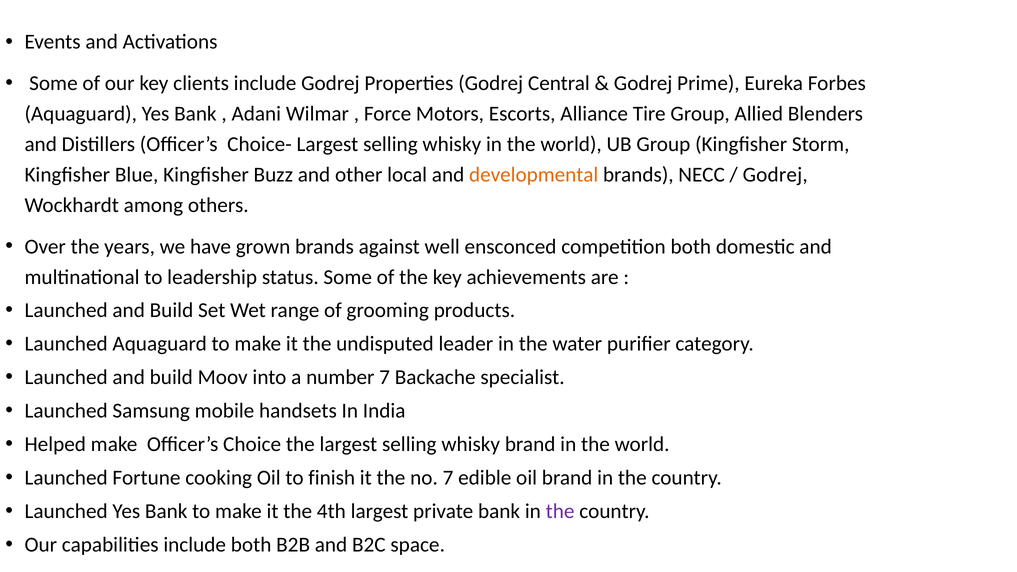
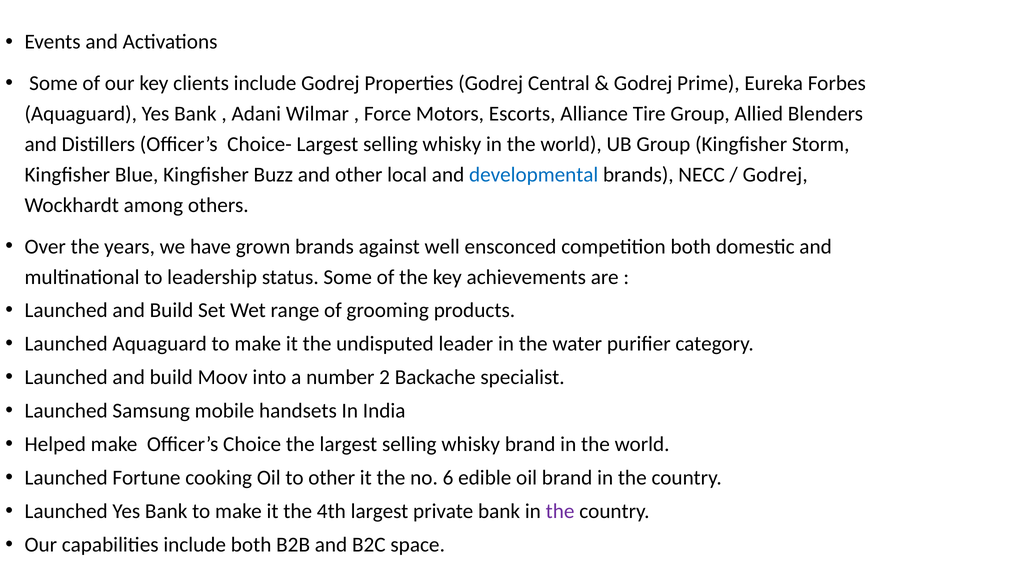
developmental colour: orange -> blue
number 7: 7 -> 2
to finish: finish -> other
no 7: 7 -> 6
